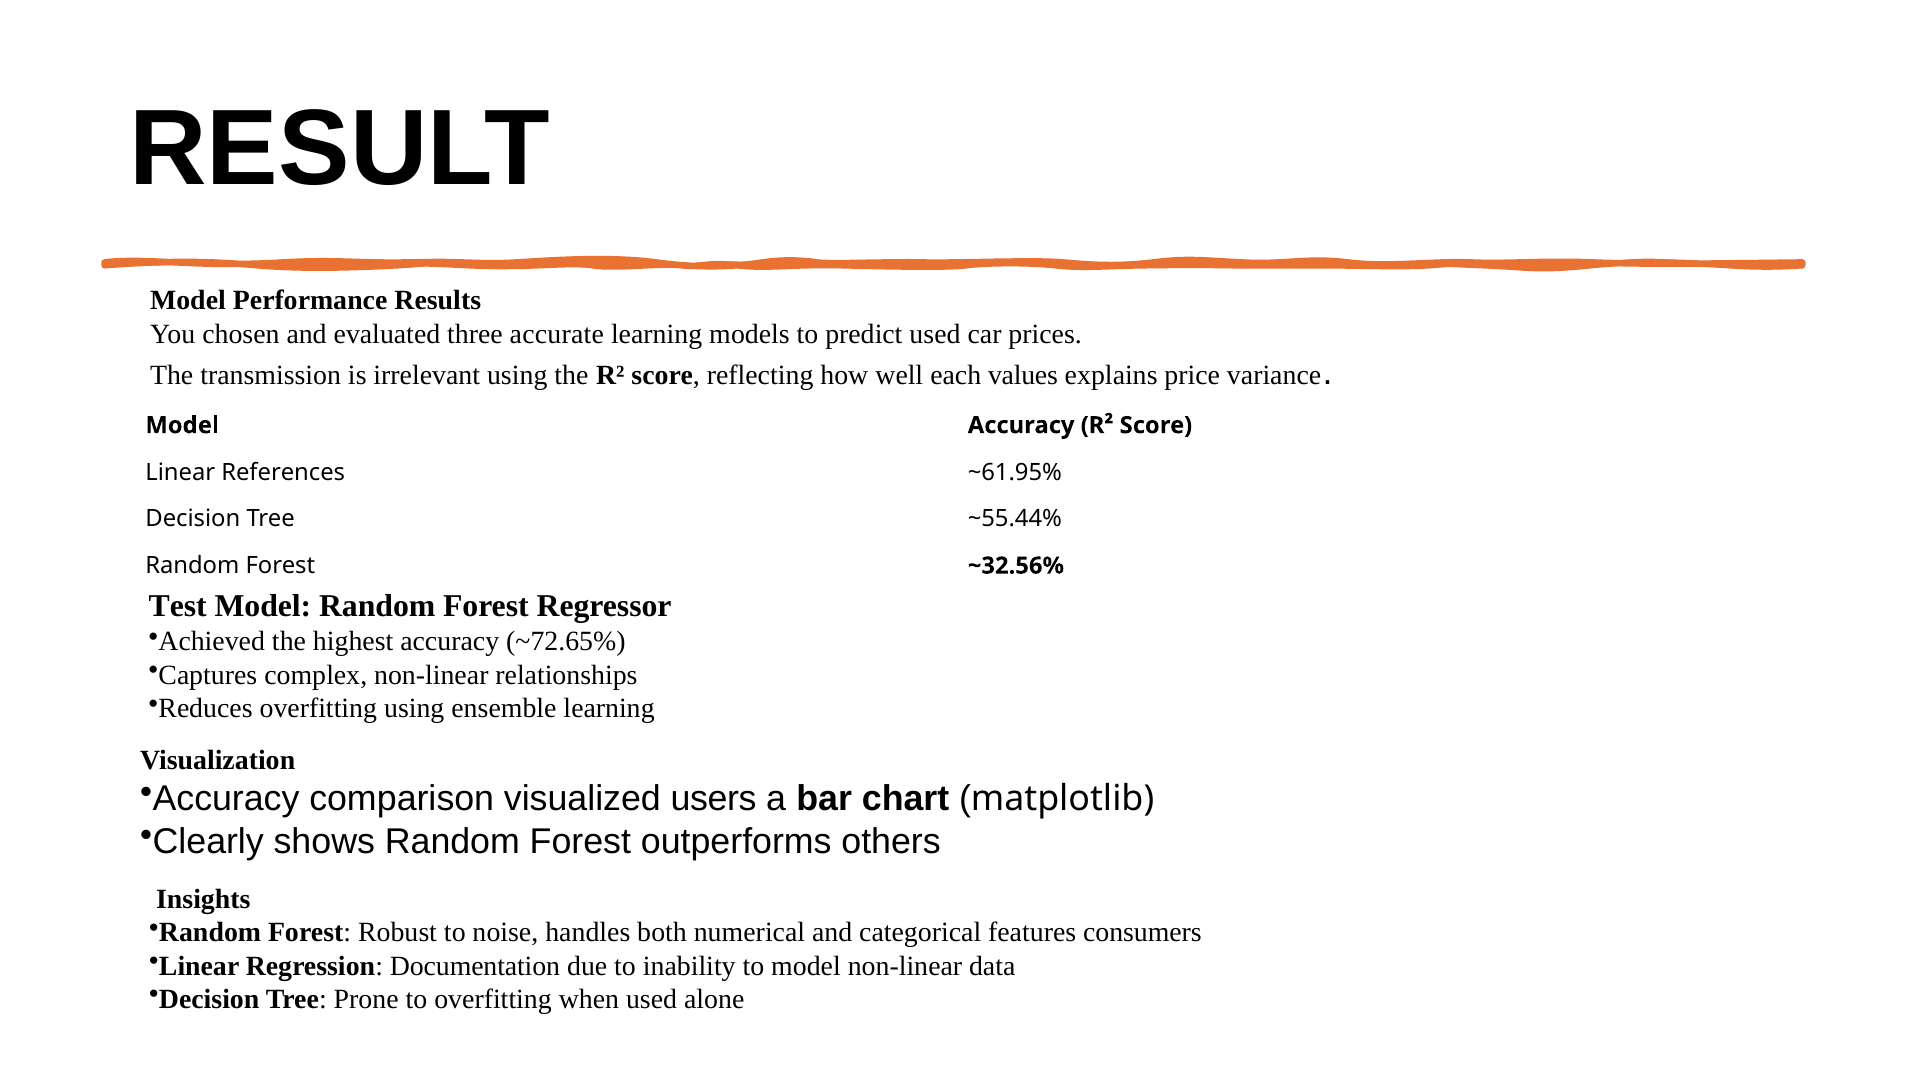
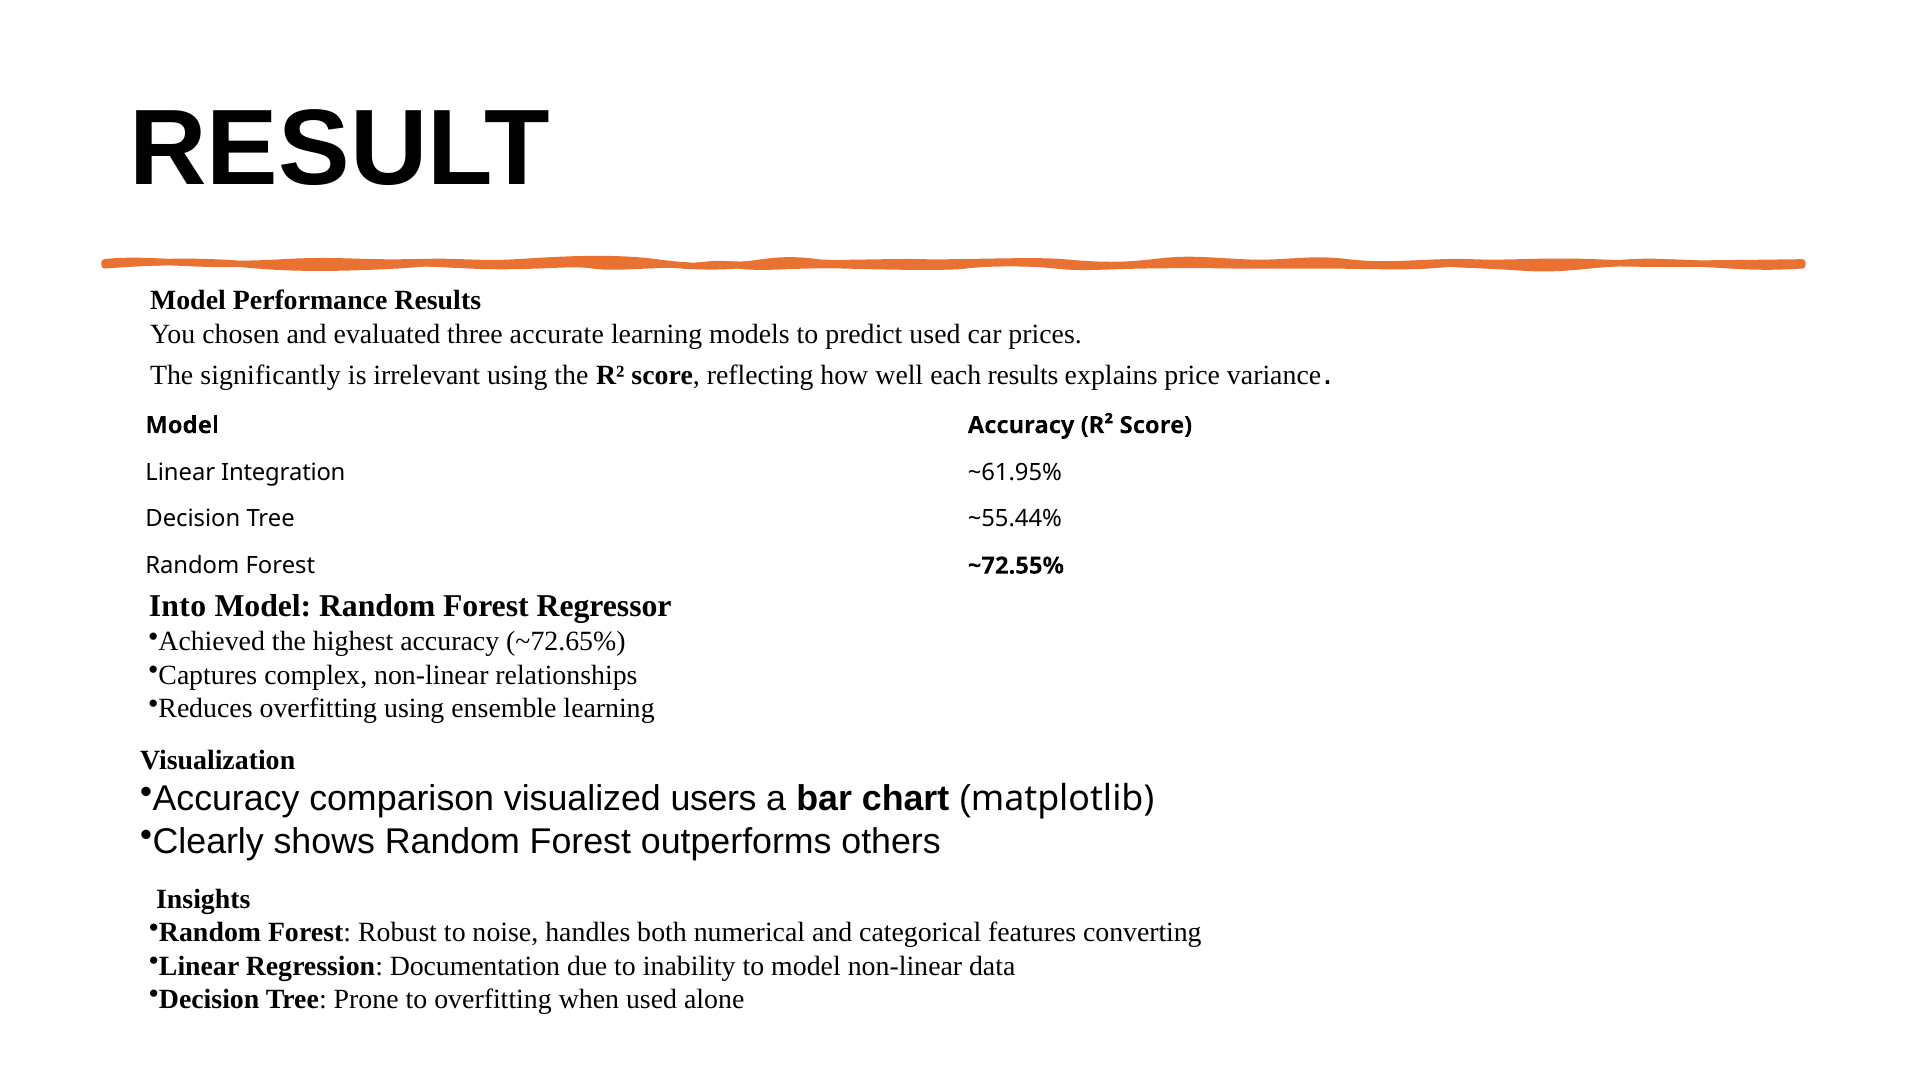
transmission: transmission -> significantly
each values: values -> results
References: References -> Integration
~32.56%: ~32.56% -> ~72.55%
Test: Test -> Into
consumers: consumers -> converting
